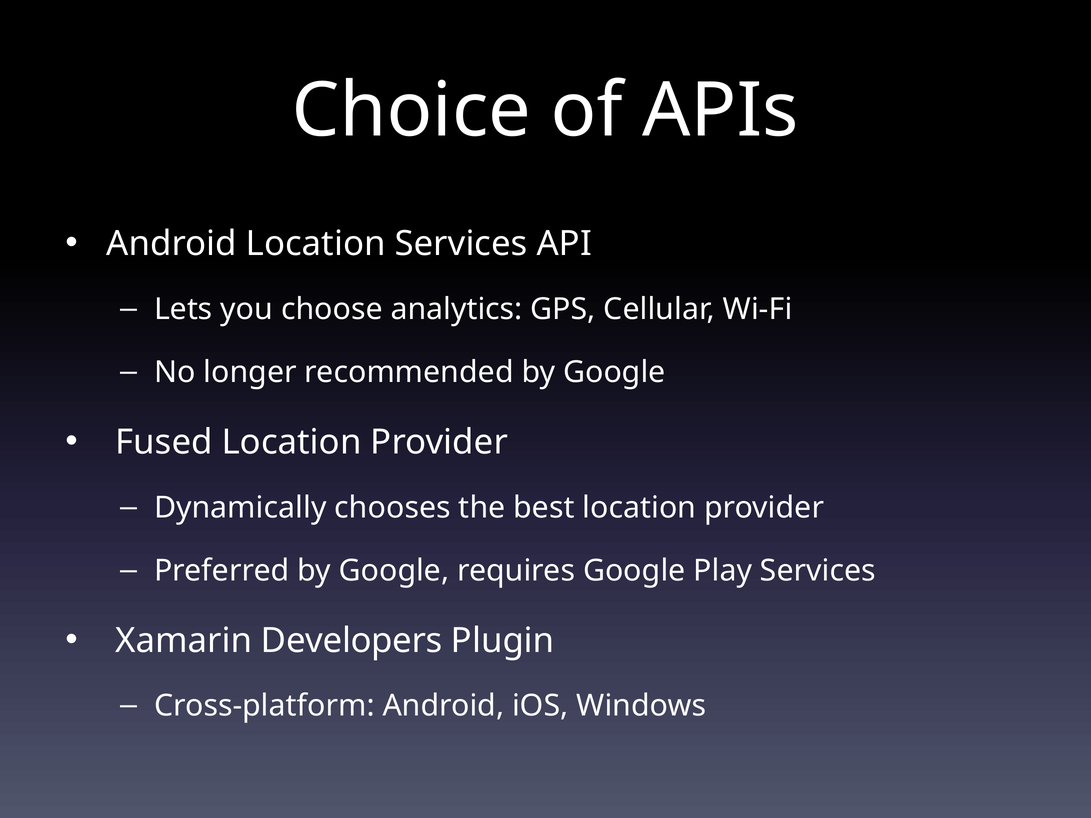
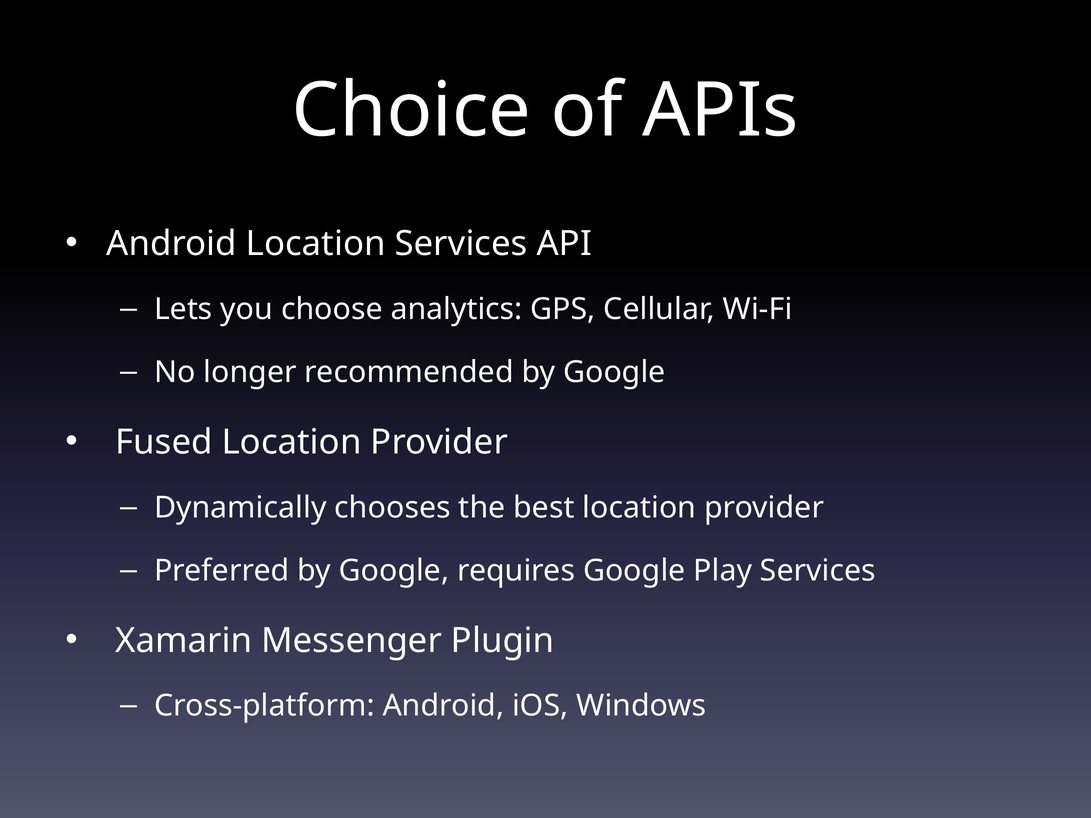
Developers: Developers -> Messenger
